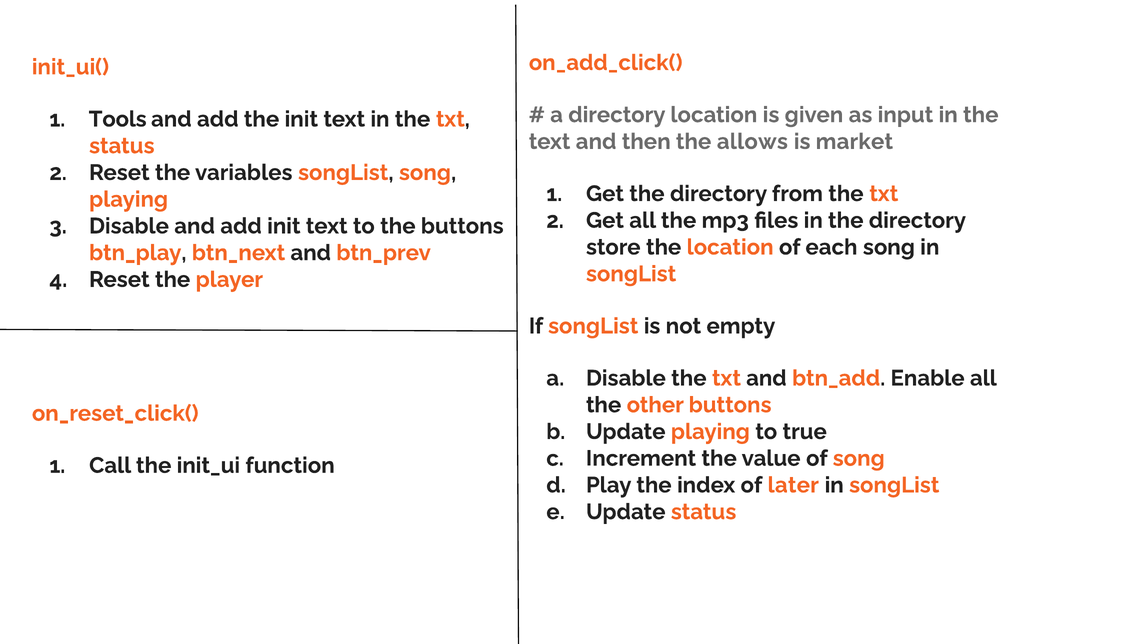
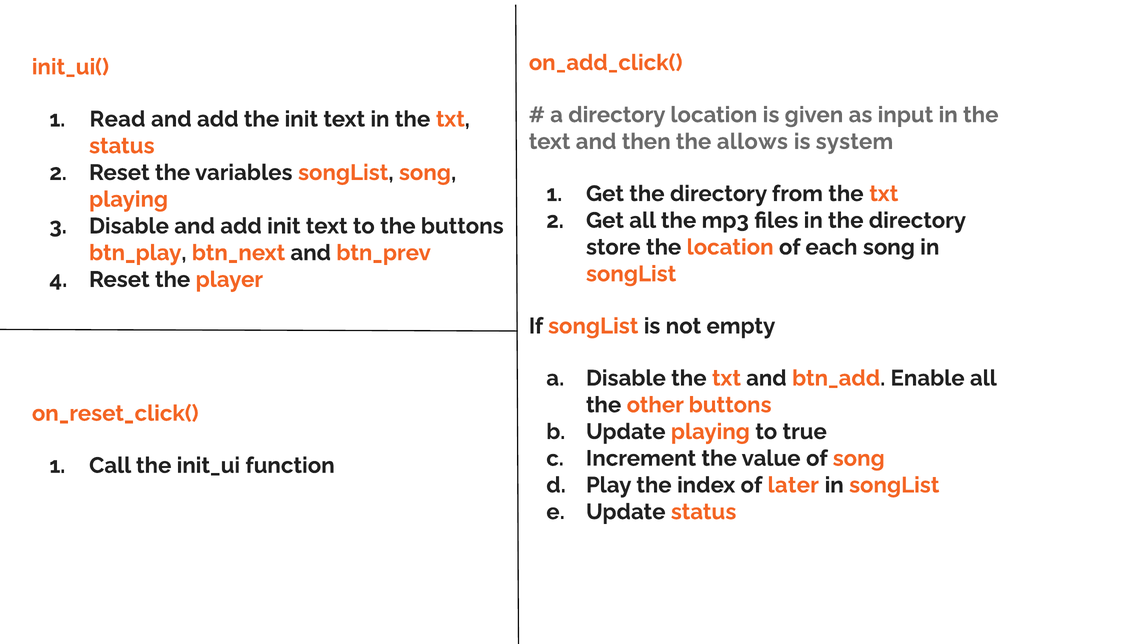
Tools: Tools -> Read
market: market -> system
